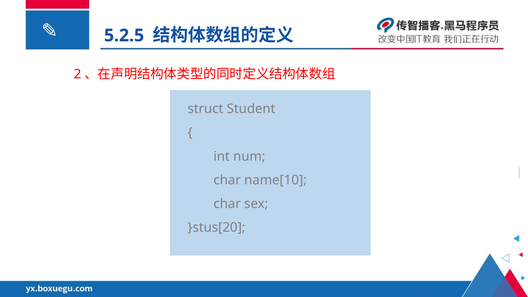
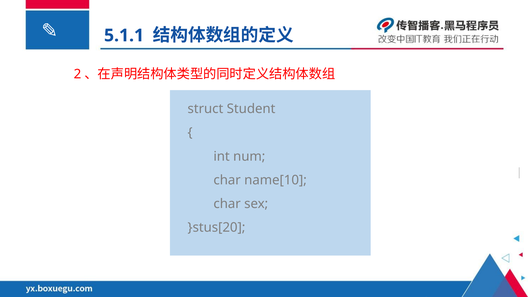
5.2.5: 5.2.5 -> 5.1.1
